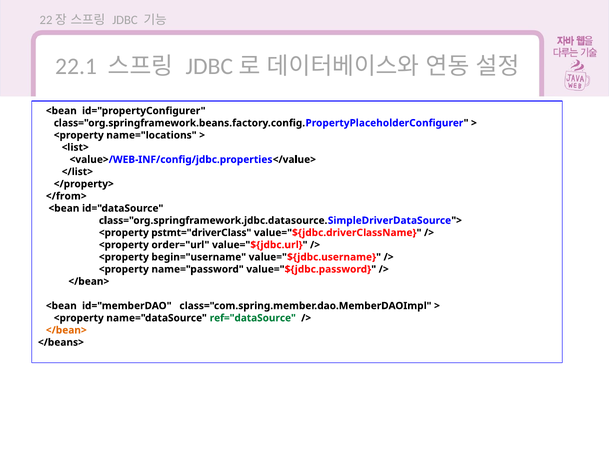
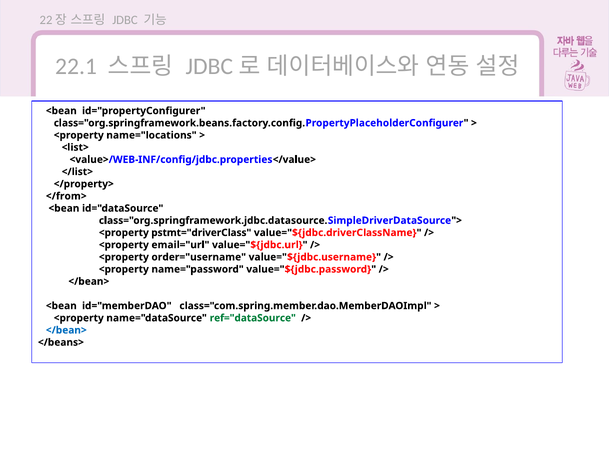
order="url: order="url -> email="url
begin="username: begin="username -> order="username
</bean> at (66, 330) colour: orange -> blue
